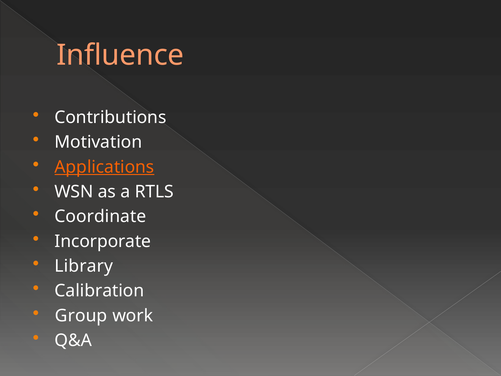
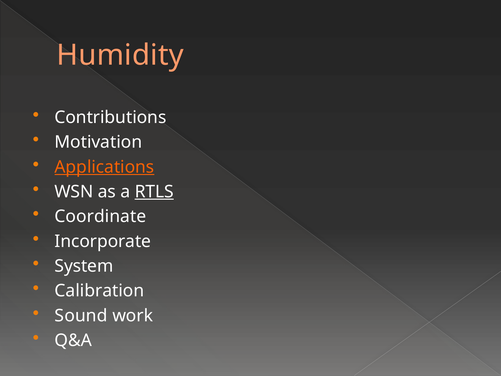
Influence: Influence -> Humidity
RTLS underline: none -> present
Library: Library -> System
Group: Group -> Sound
